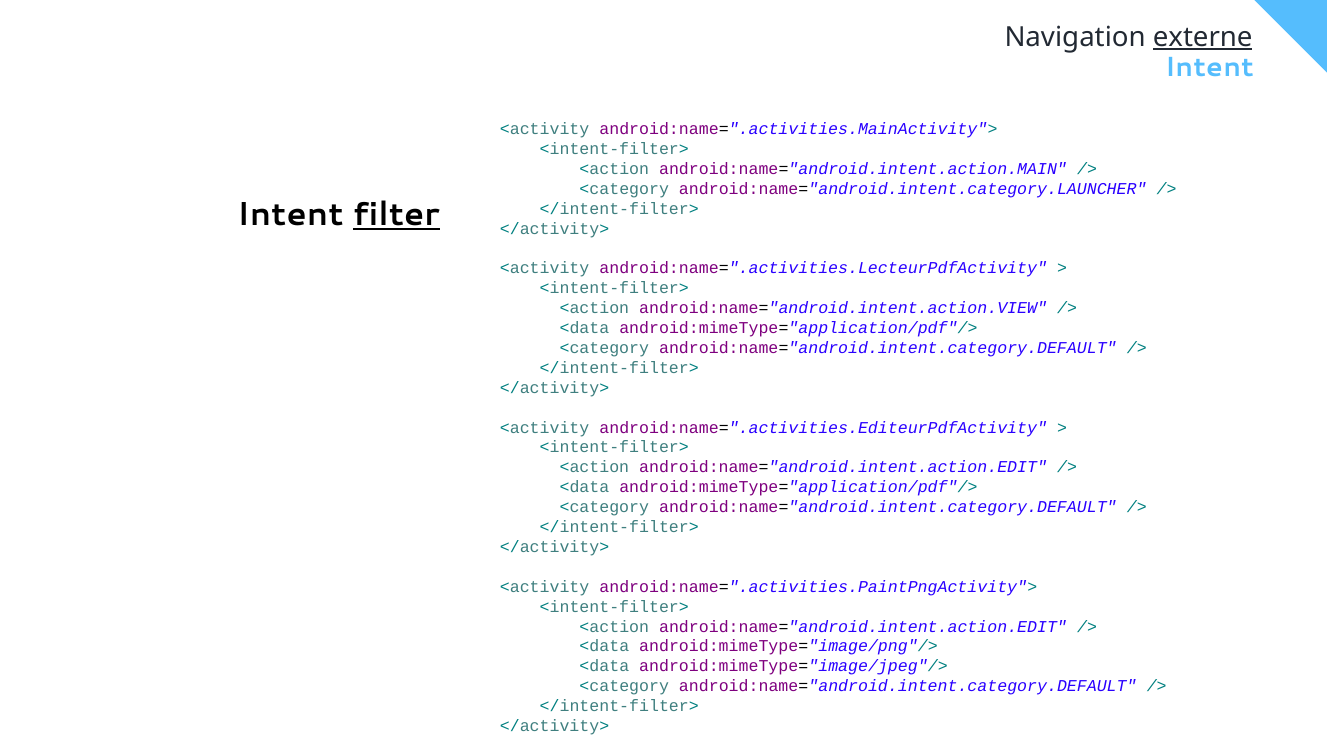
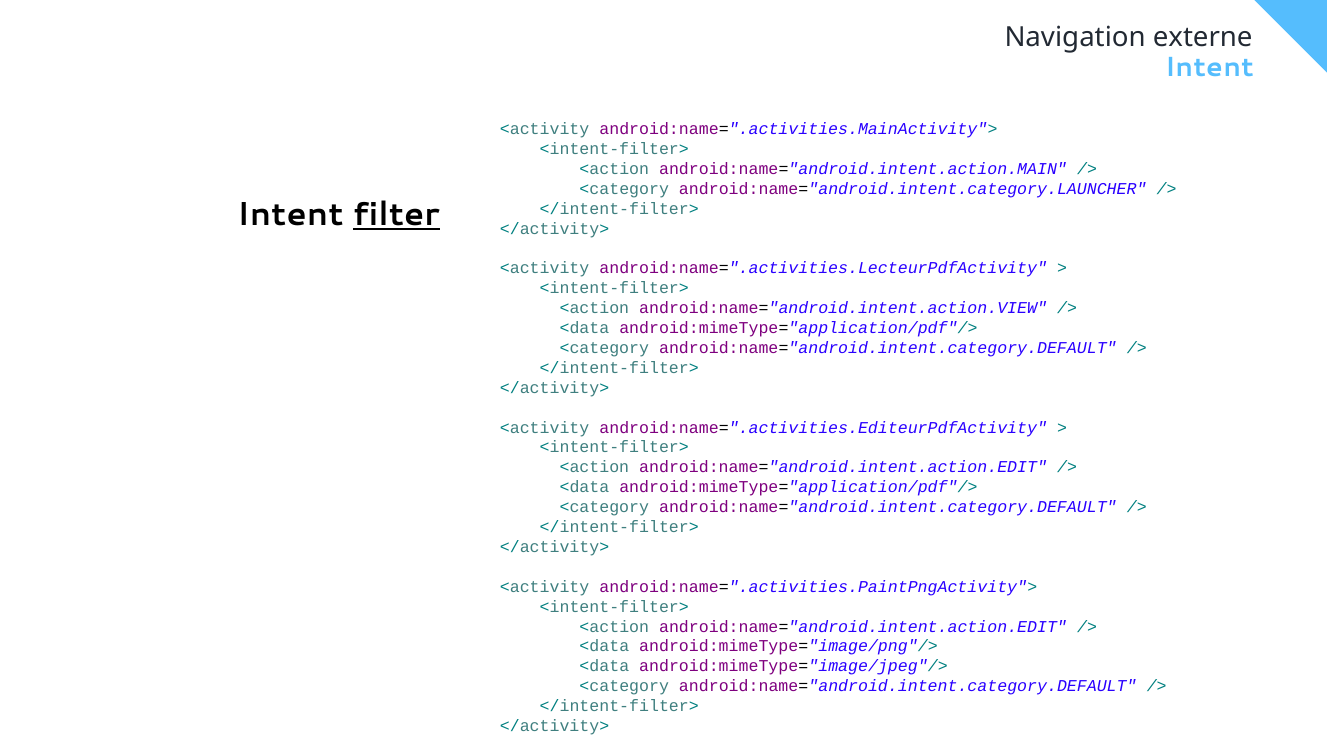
externe underline: present -> none
